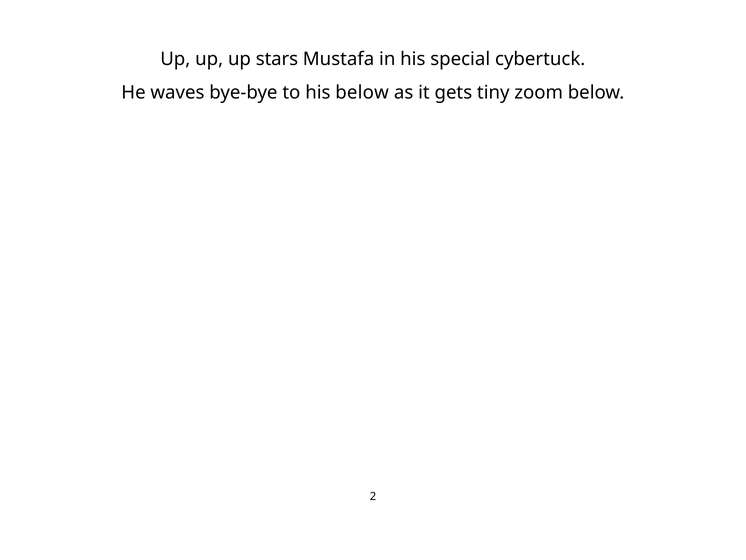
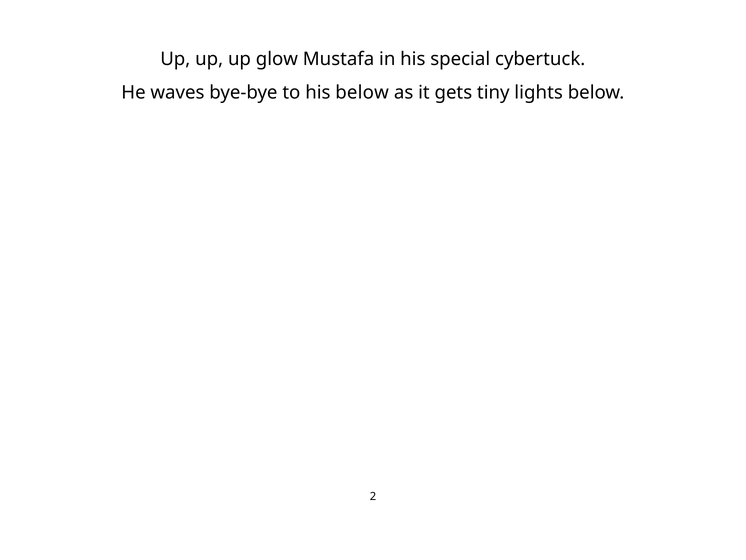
stars: stars -> glow
zoom: zoom -> lights
